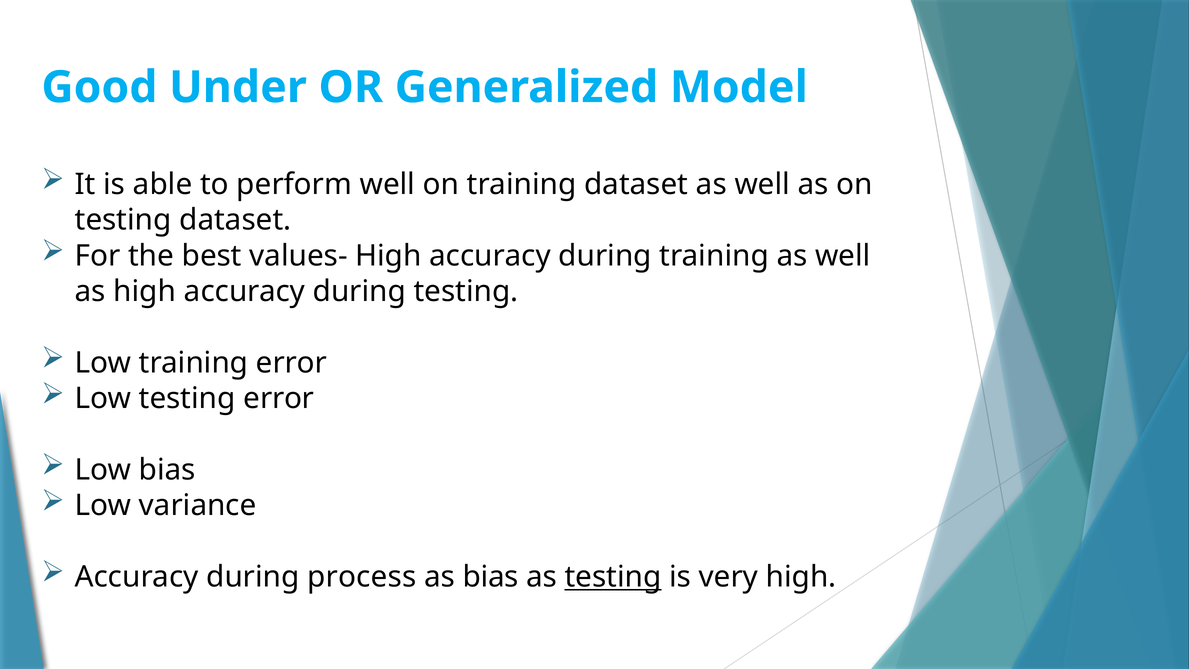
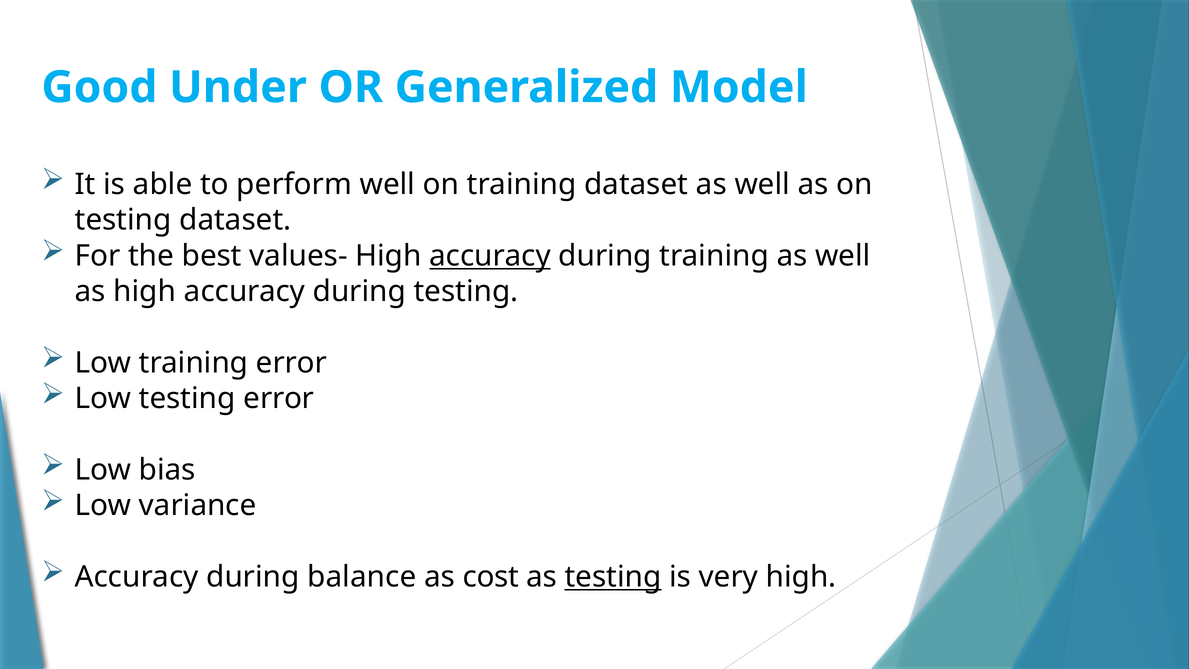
accuracy at (490, 256) underline: none -> present
process: process -> balance
as bias: bias -> cost
